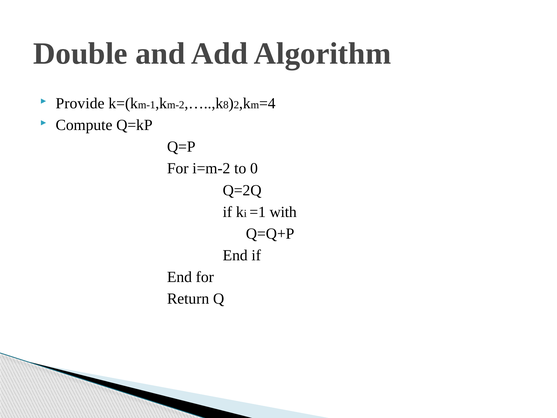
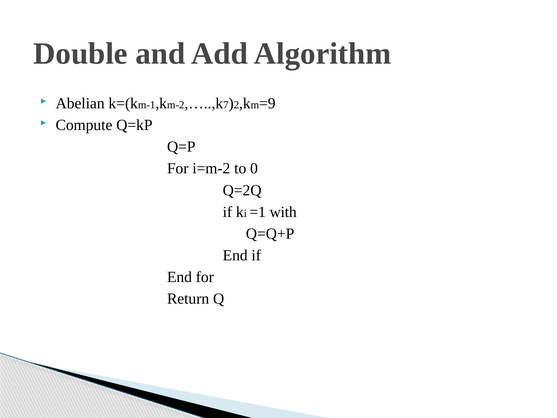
Provide: Provide -> Abelian
8: 8 -> 7
=4: =4 -> =9
